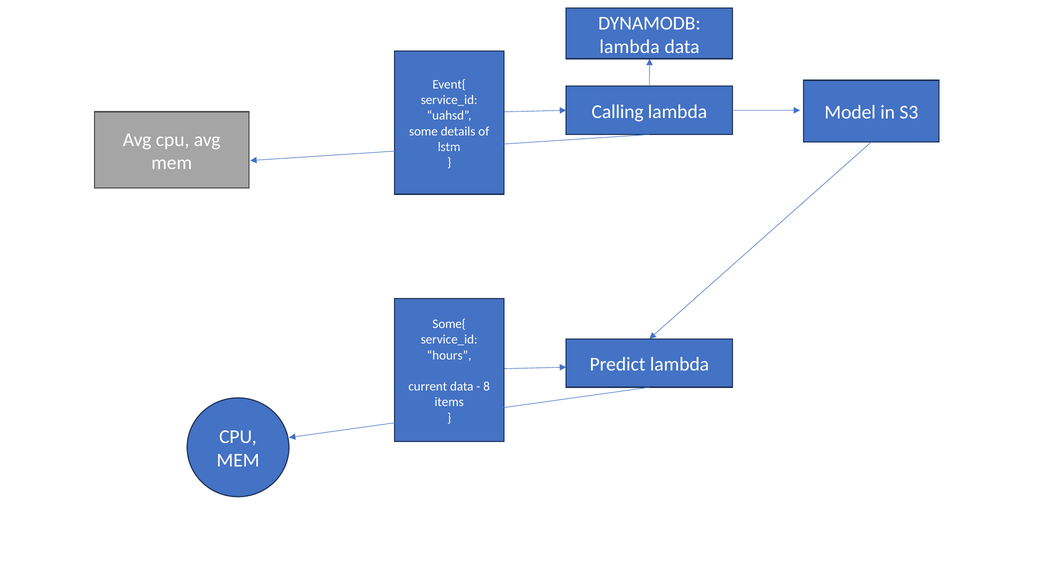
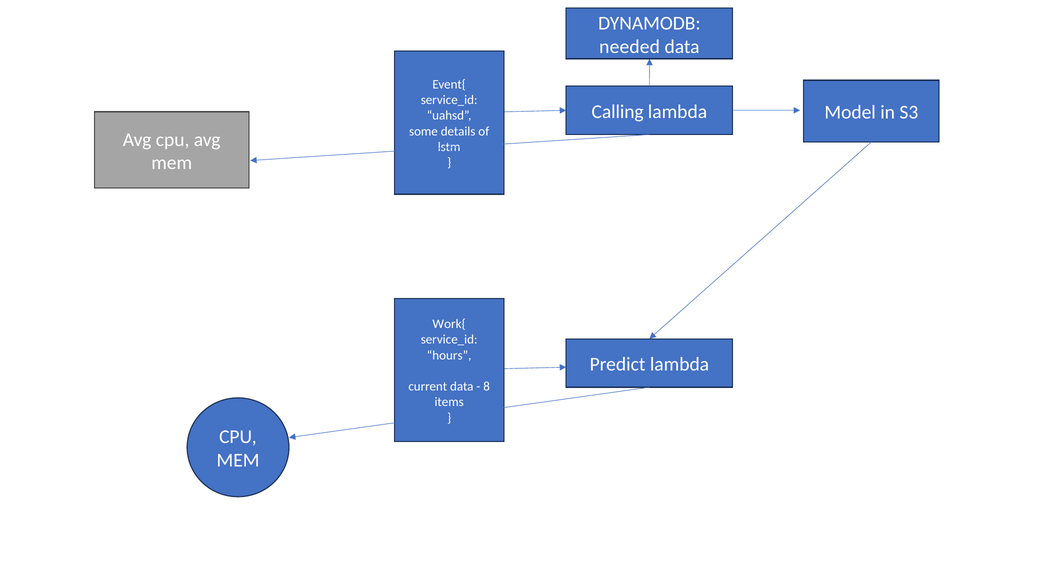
lambda at (630, 47): lambda -> needed
Some{: Some{ -> Work{
